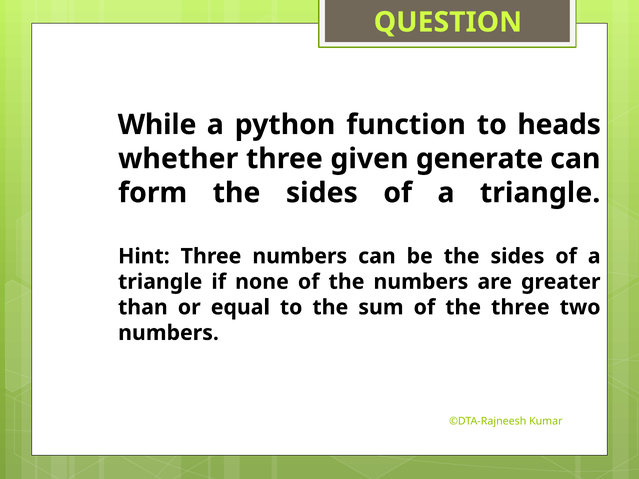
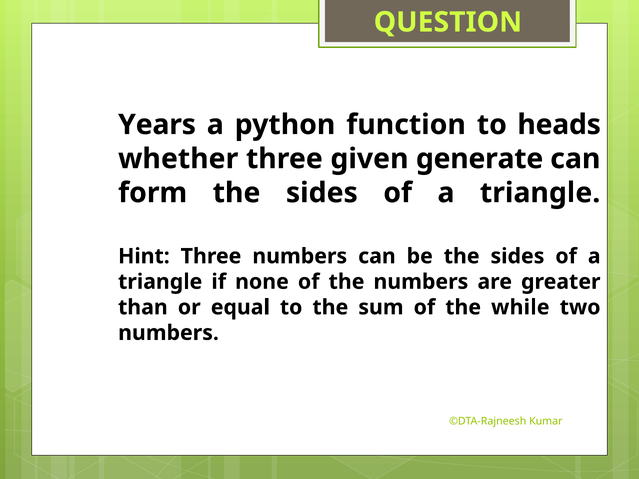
While: While -> Years
the three: three -> while
